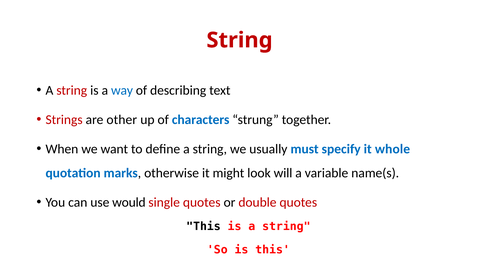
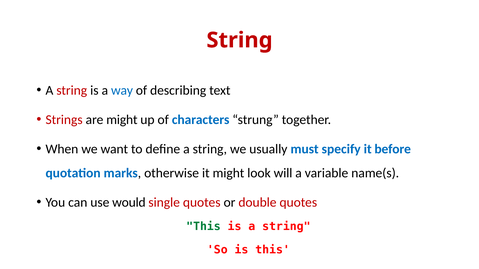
are other: other -> might
whole: whole -> before
This at (203, 227) colour: black -> green
